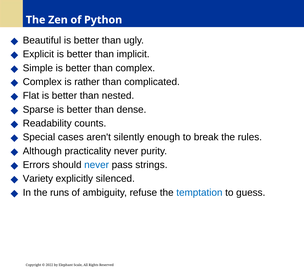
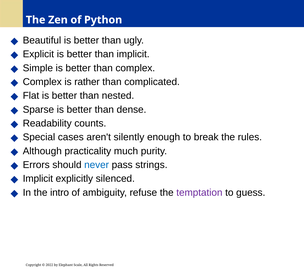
practicality never: never -> much
Variety at (38, 179): Variety -> Implicit
runs: runs -> intro
temptation colour: blue -> purple
